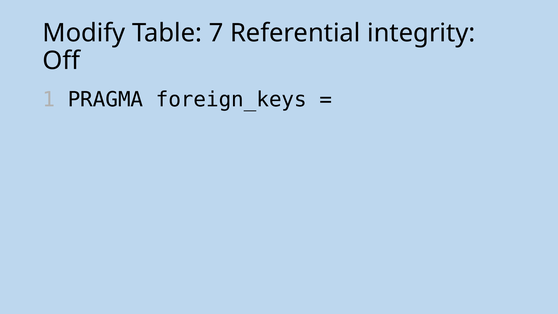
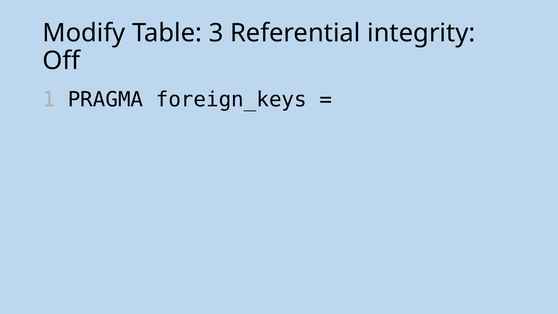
7: 7 -> 3
